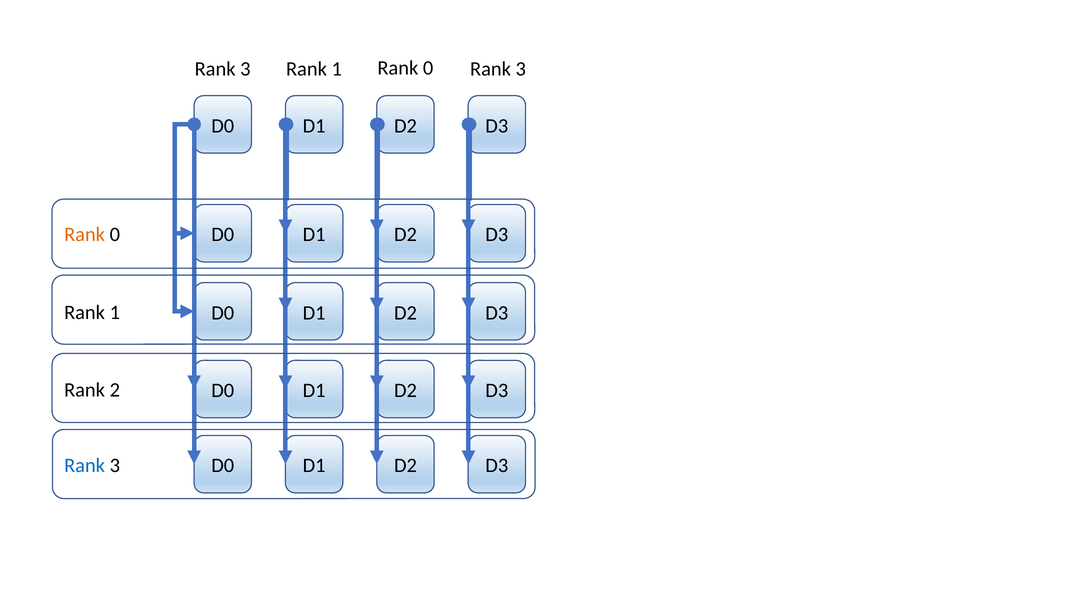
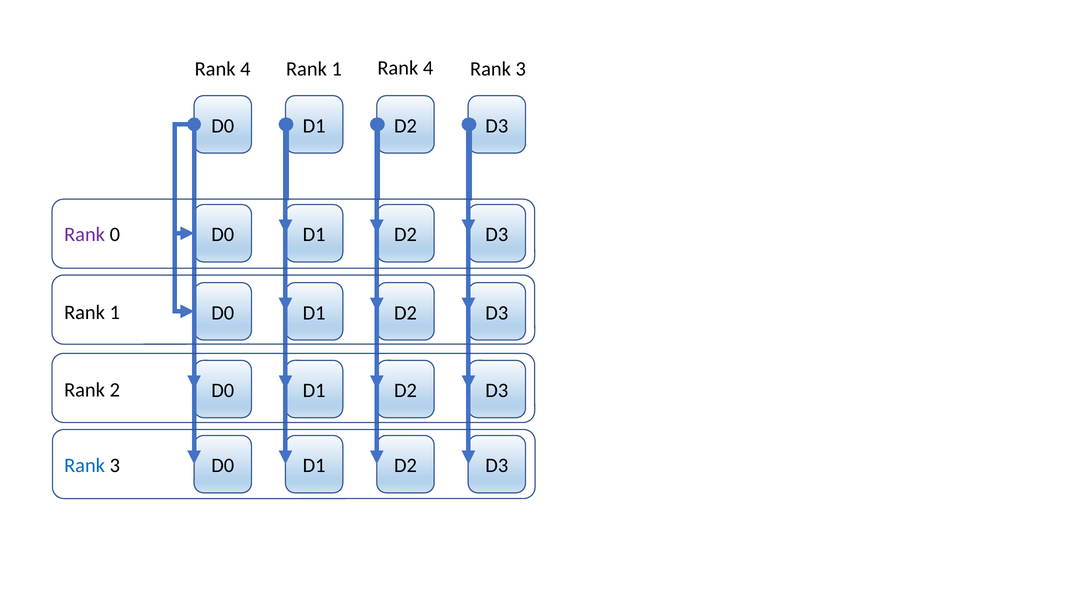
3 at (245, 69): 3 -> 4
0 at (428, 68): 0 -> 4
Rank at (85, 234) colour: orange -> purple
